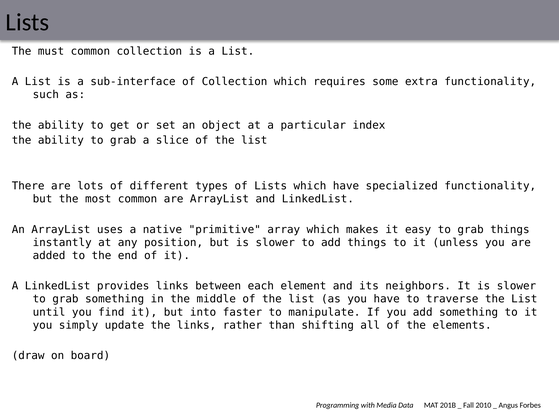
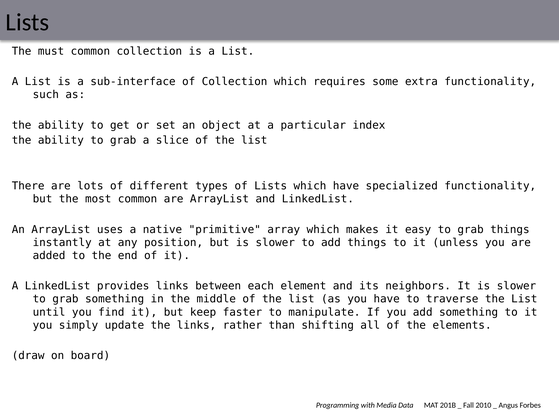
into: into -> keep
